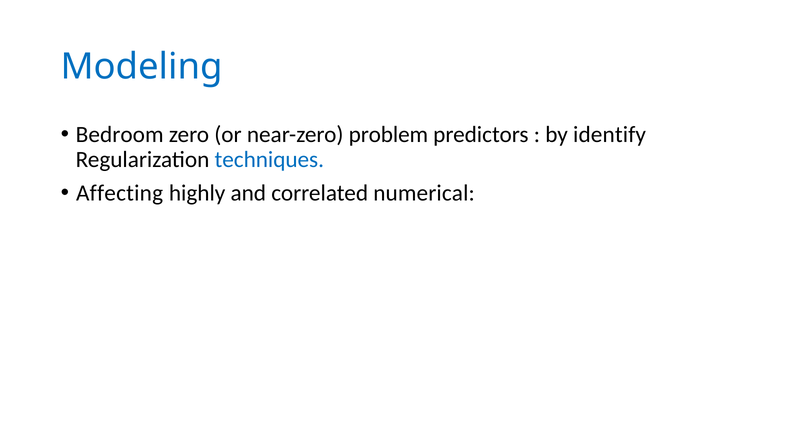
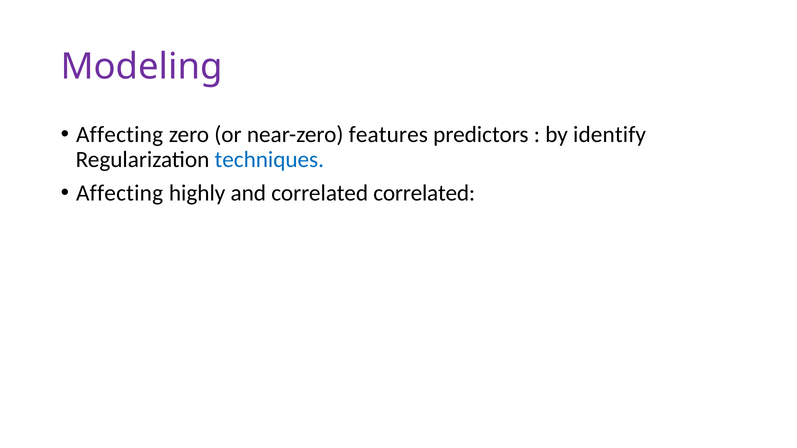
Modeling colour: blue -> purple
Bedroom at (120, 135): Bedroom -> Affecting
problem: problem -> features
correlated numerical: numerical -> correlated
